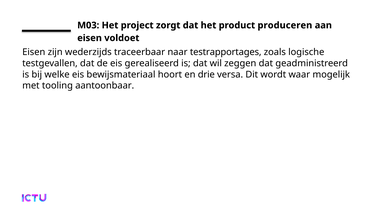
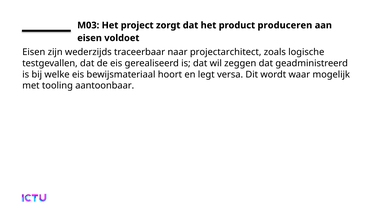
testrapportages: testrapportages -> projectarchitect
drie: drie -> legt
